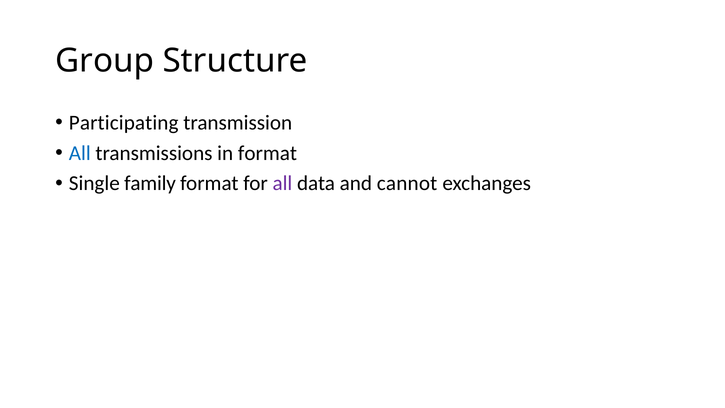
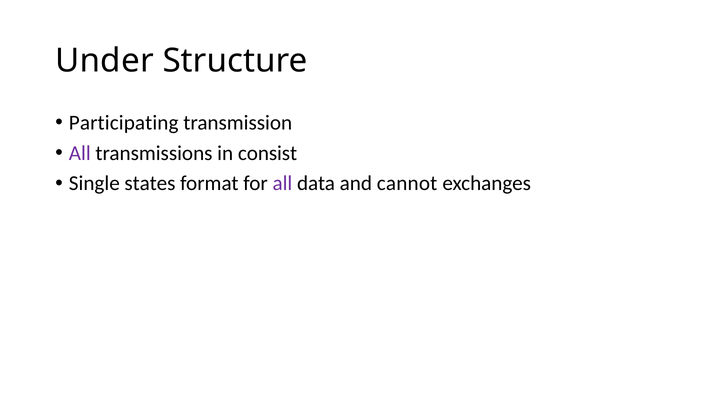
Group: Group -> Under
All at (80, 153) colour: blue -> purple
in format: format -> consist
family: family -> states
